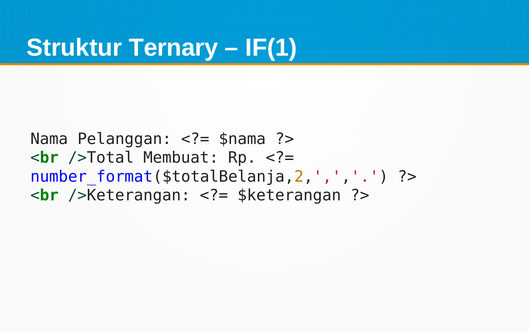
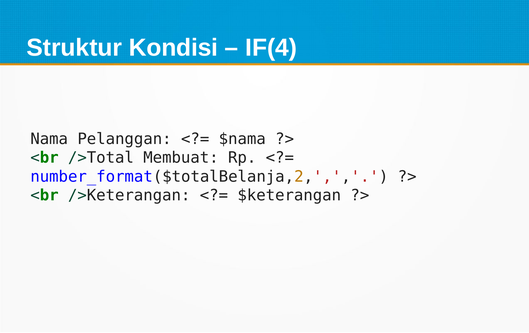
Ternary: Ternary -> Kondisi
IF(1: IF(1 -> IF(4
